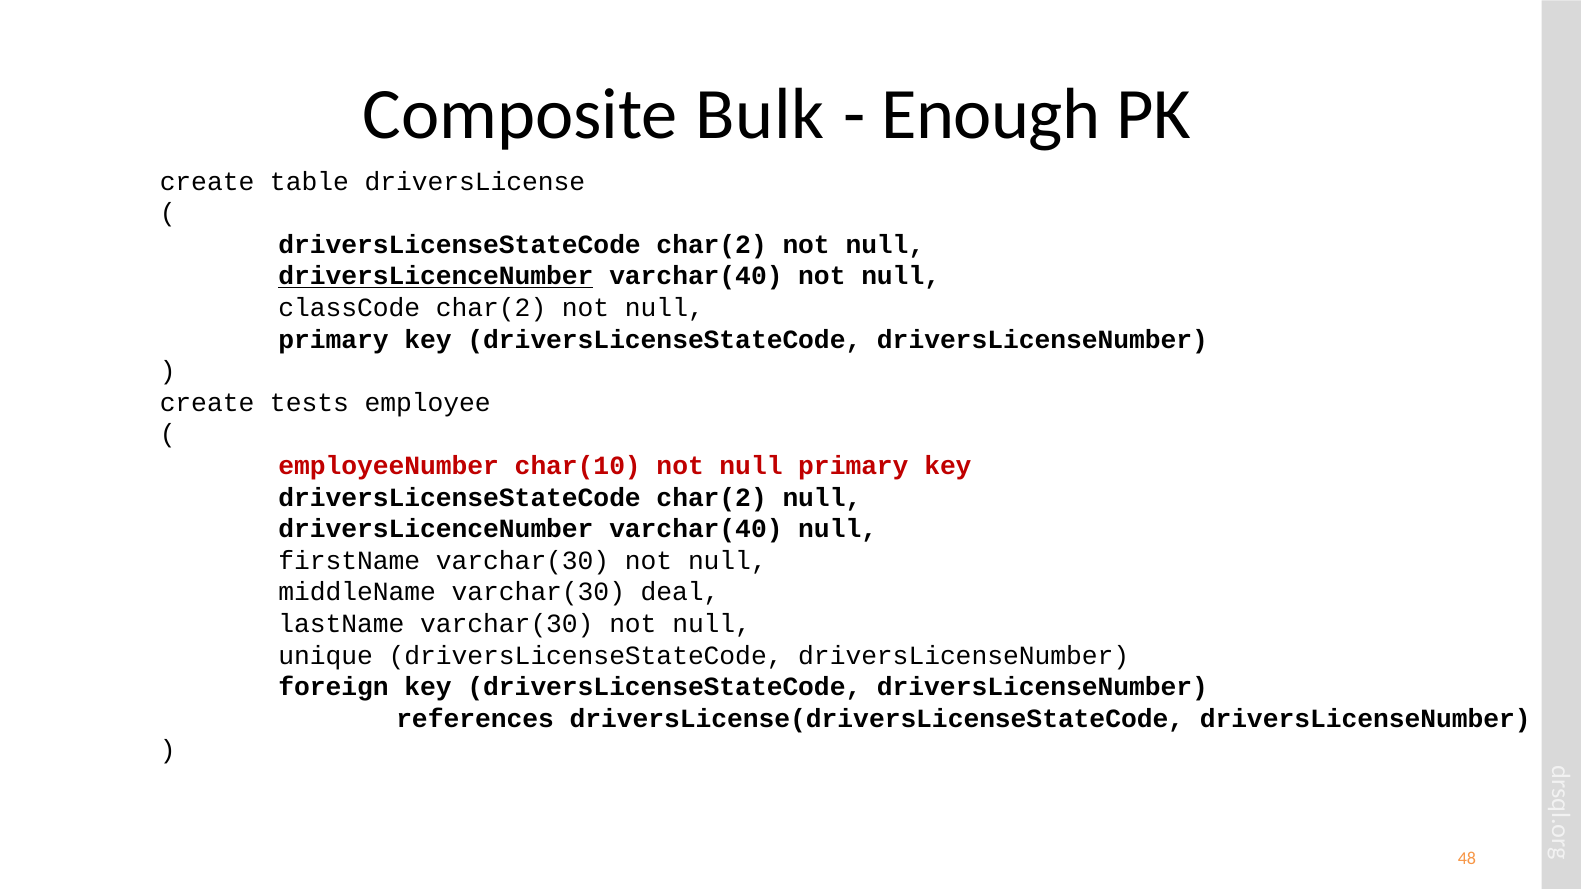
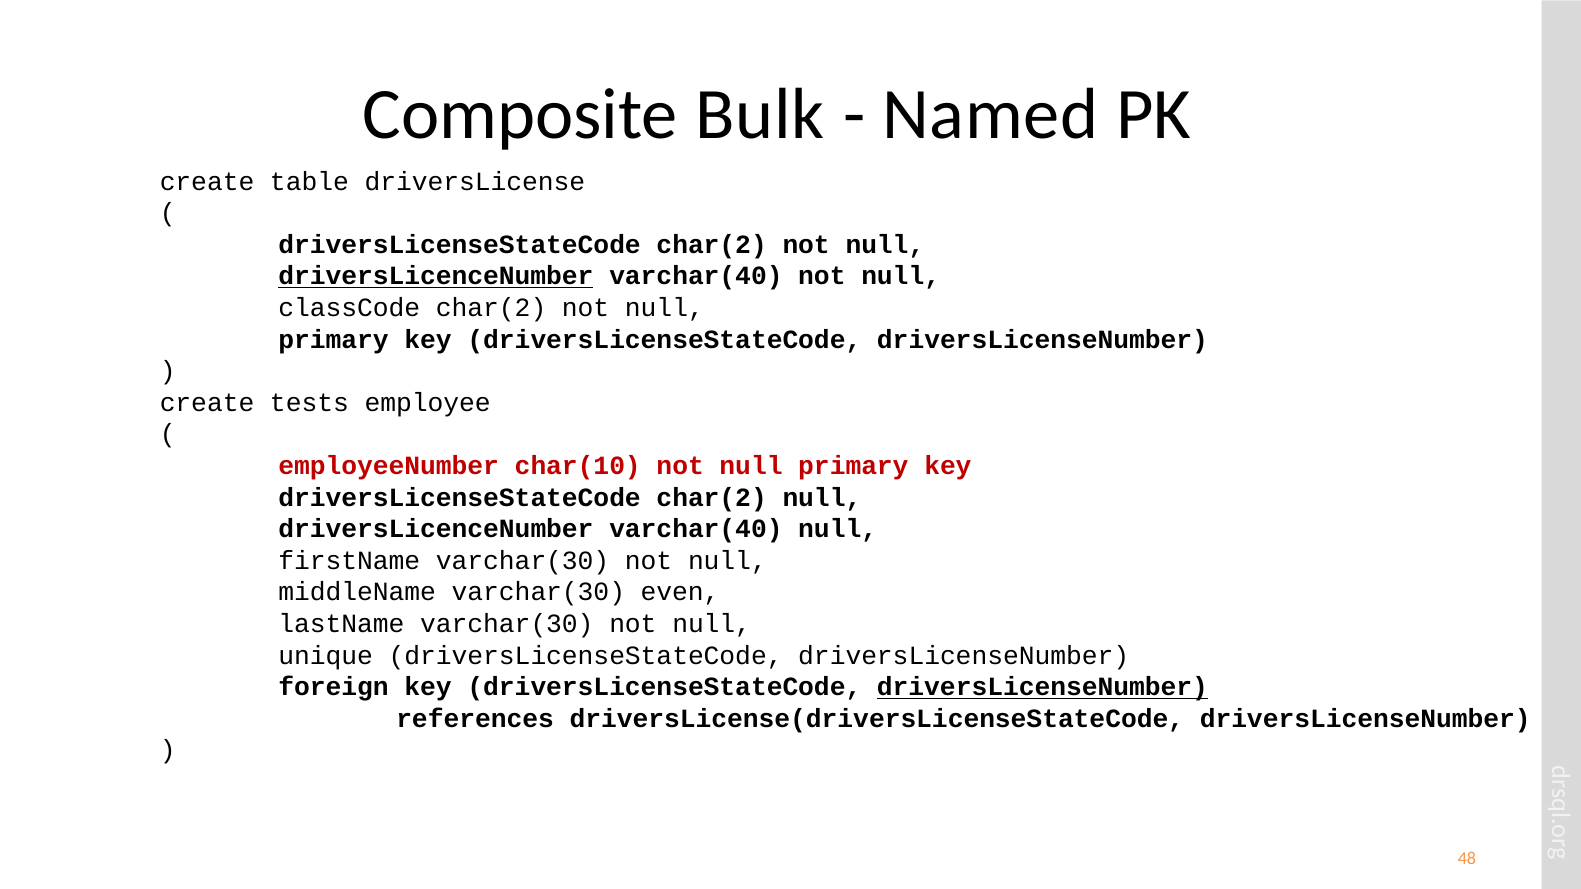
Enough: Enough -> Named
deal: deal -> even
driversLicenseNumber at (1042, 687) underline: none -> present
